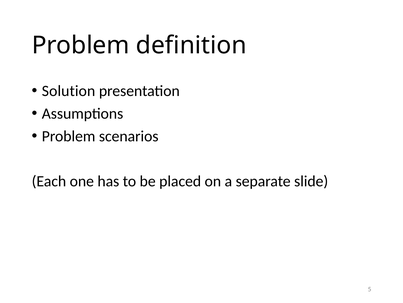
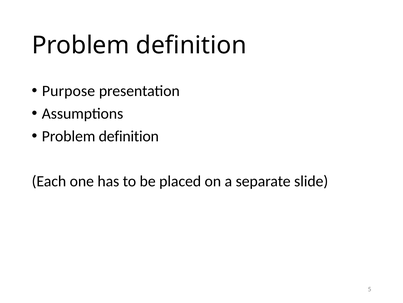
Solution: Solution -> Purpose
scenarios at (129, 136): scenarios -> definition
